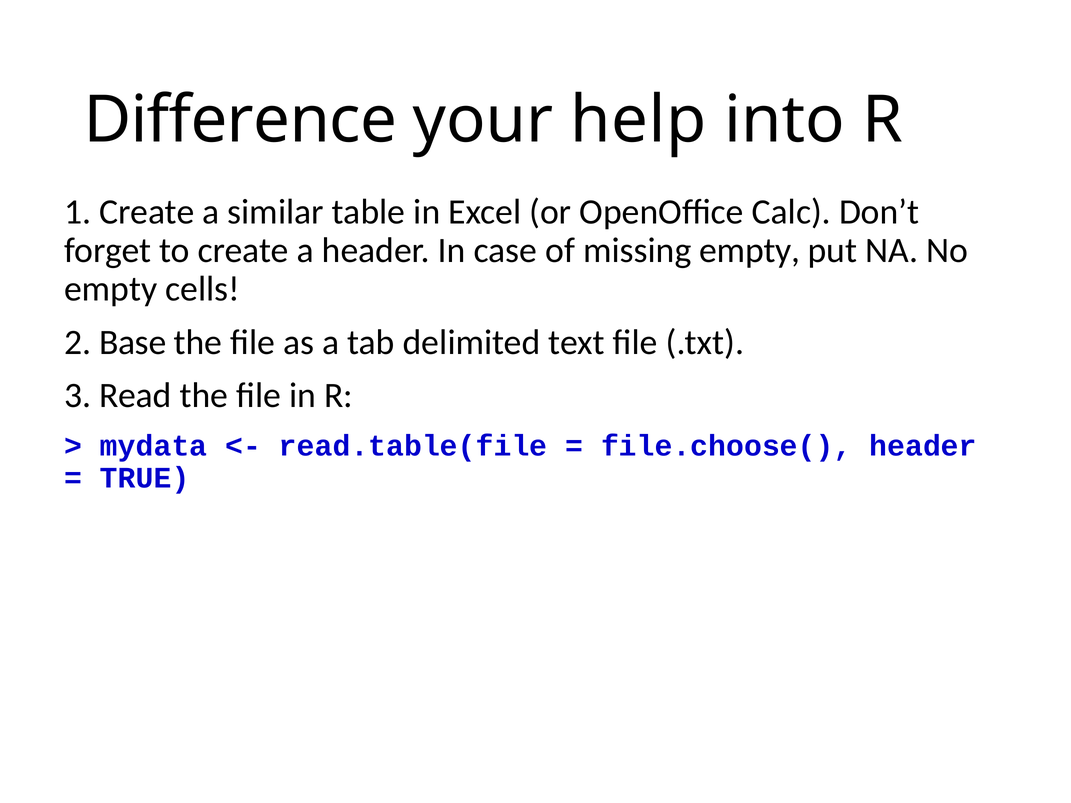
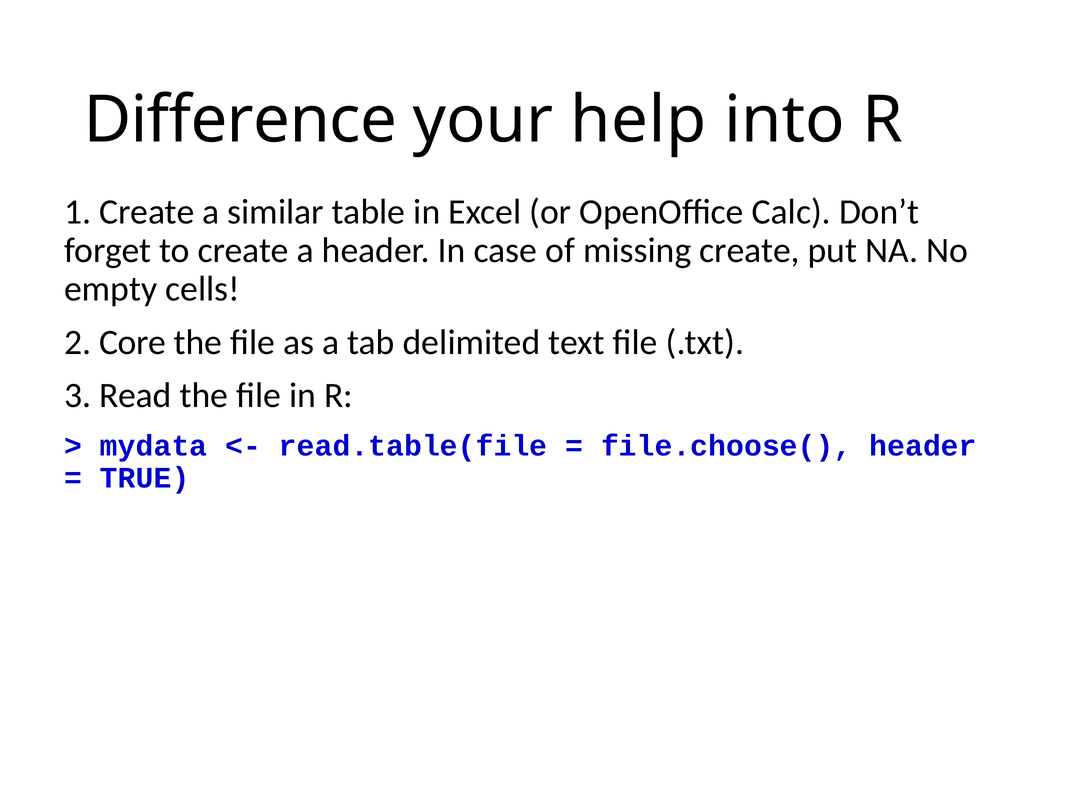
missing empty: empty -> create
Base: Base -> Core
